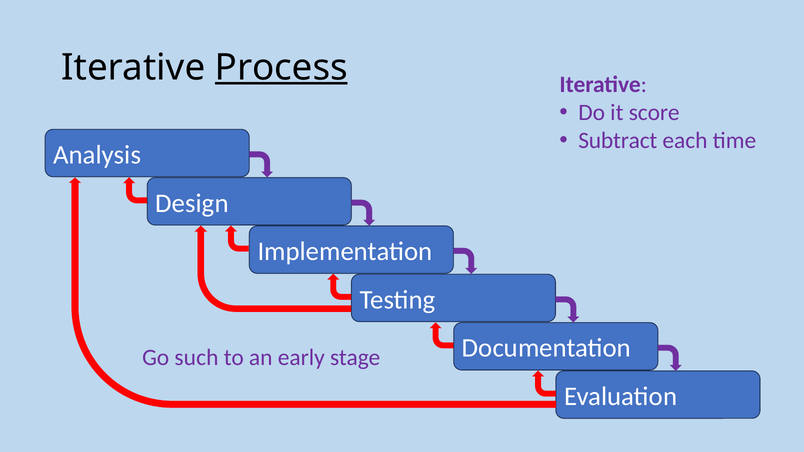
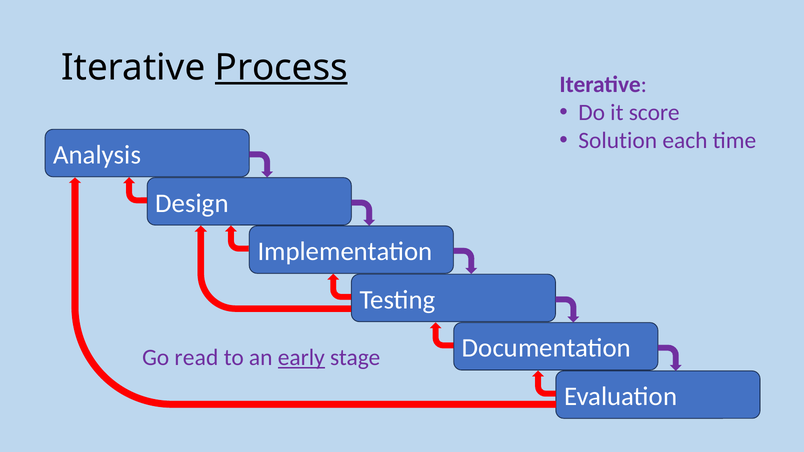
Subtract: Subtract -> Solution
such: such -> read
early underline: none -> present
